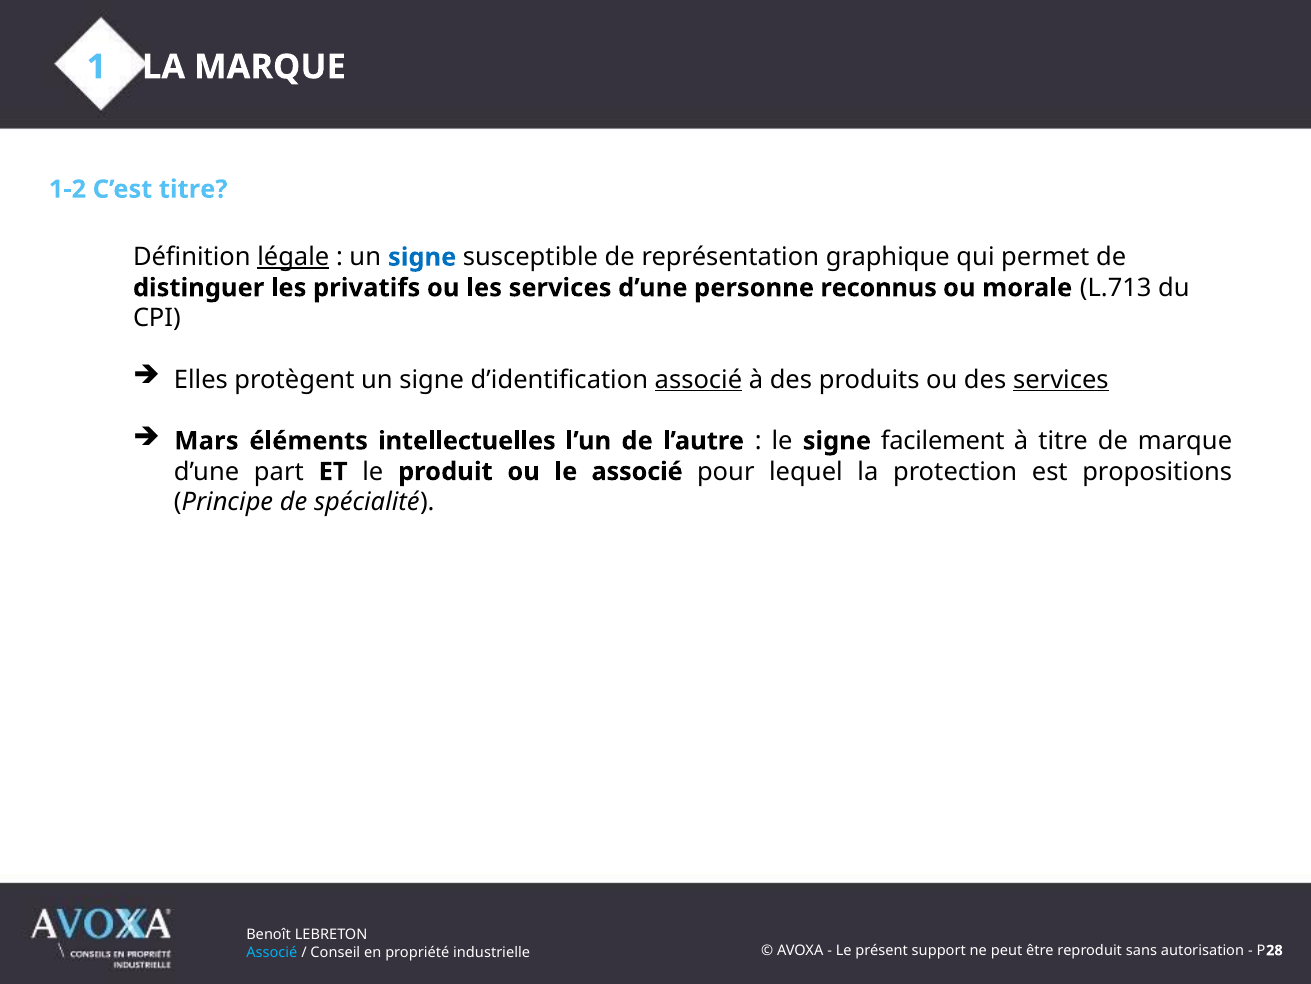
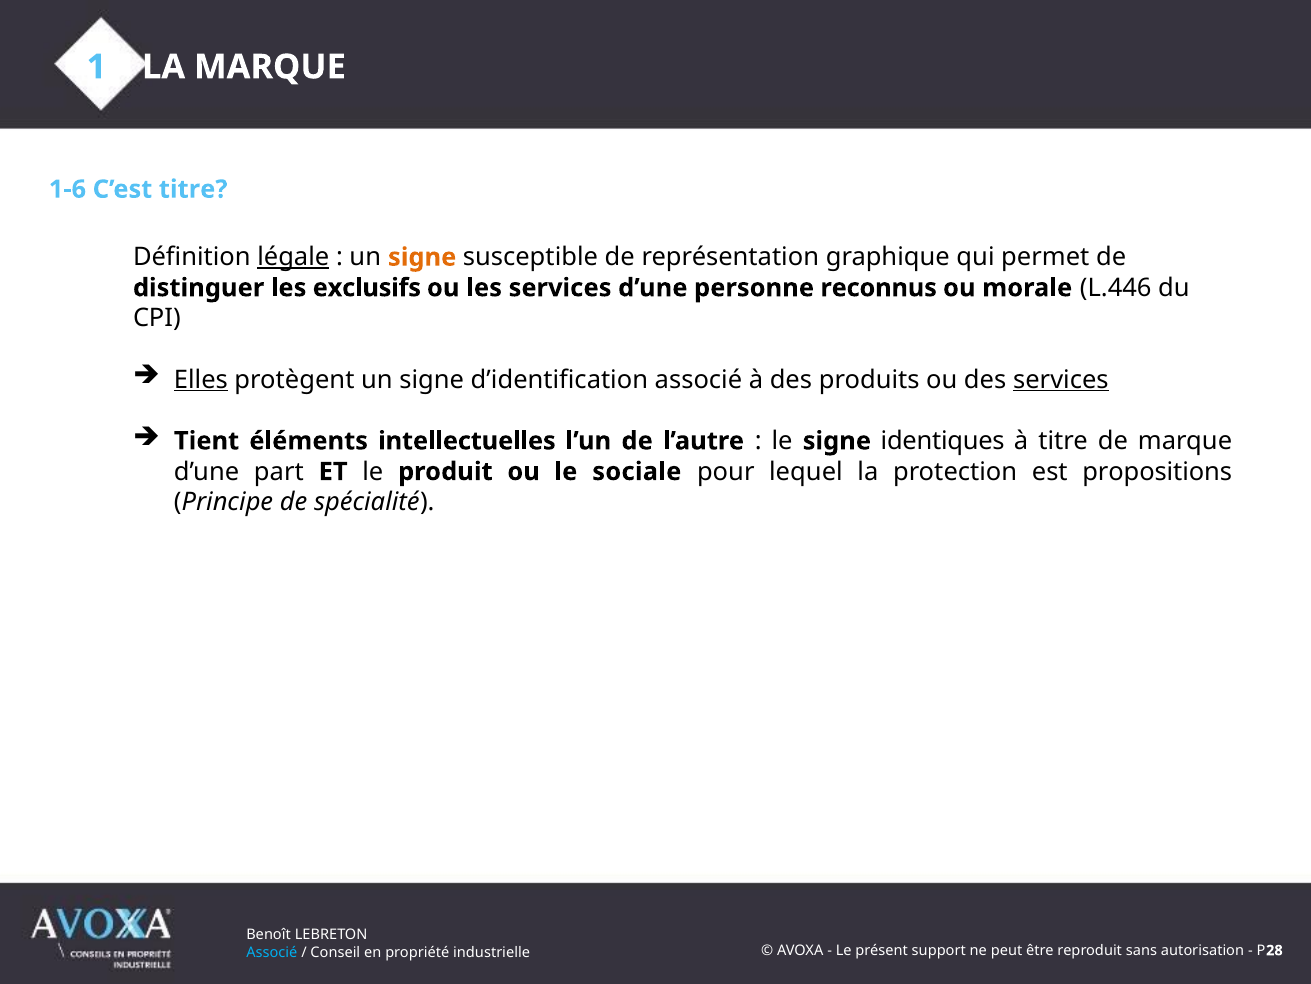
1-2: 1-2 -> 1-6
signe at (422, 257) colour: blue -> orange
privatifs: privatifs -> exclusifs
L.713: L.713 -> L.446
Elles underline: none -> present
associé at (698, 379) underline: present -> none
Mars: Mars -> Tient
facilement: facilement -> identiques
le associé: associé -> sociale
